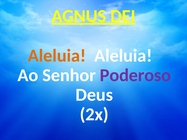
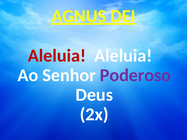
Aleluia at (57, 56) colour: orange -> red
